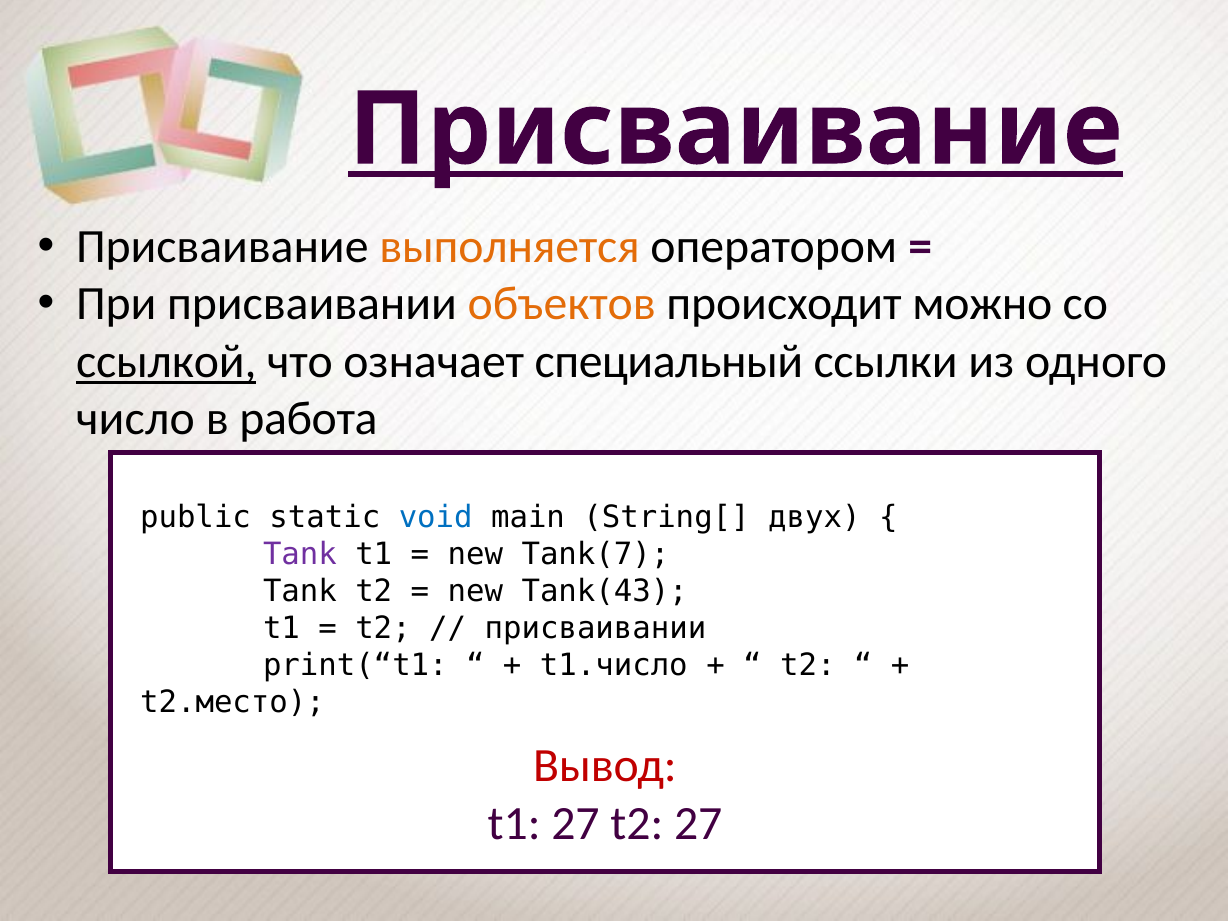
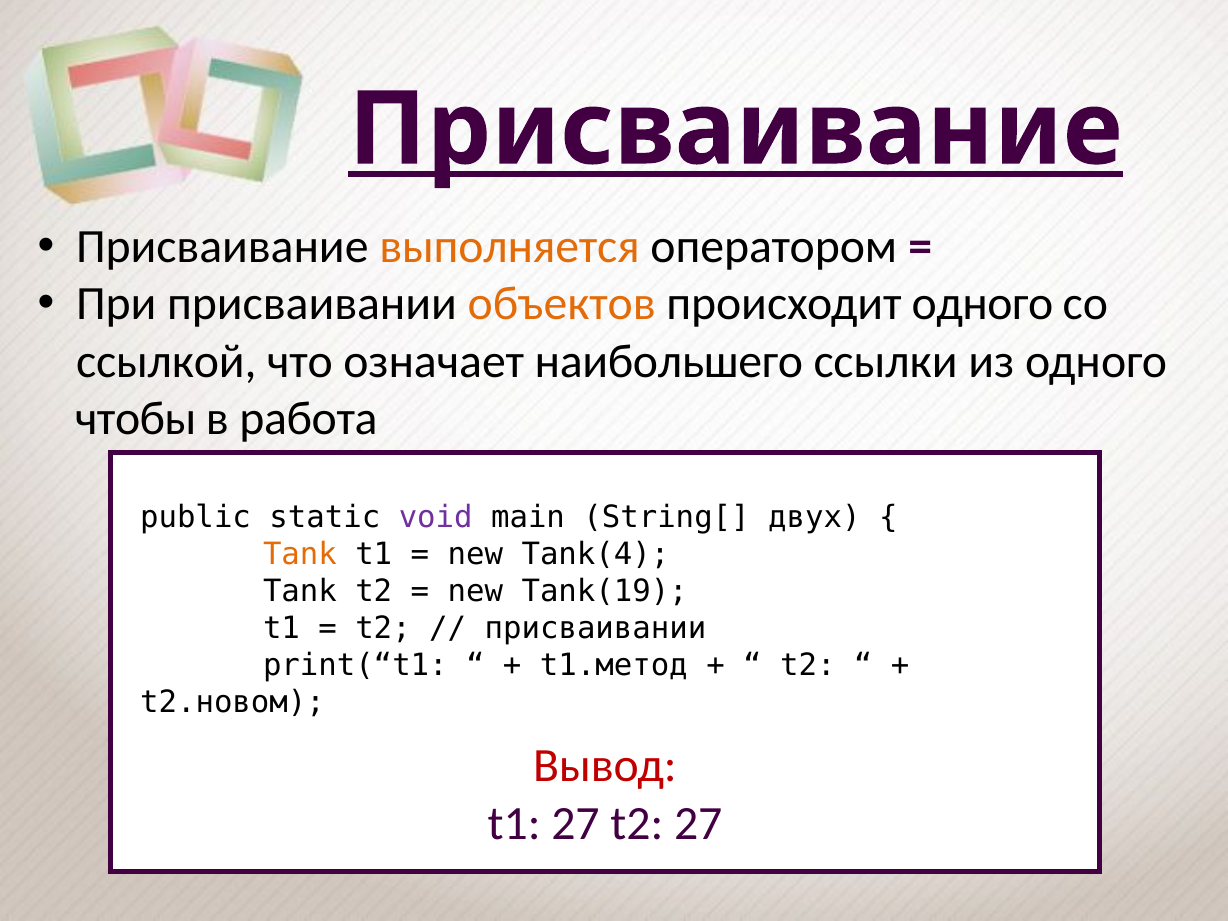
происходит можно: можно -> одного
ссылкой underline: present -> none
специальный: специальный -> наибольшего
число: число -> чтобы
void colour: blue -> purple
Tank at (300, 555) colour: purple -> orange
Tank(7: Tank(7 -> Tank(4
Tank(43: Tank(43 -> Tank(19
t1.число: t1.число -> t1.метод
t2.место: t2.место -> t2.новом
